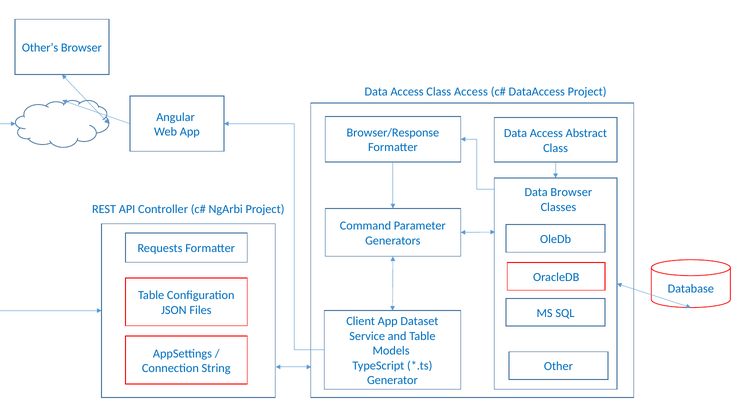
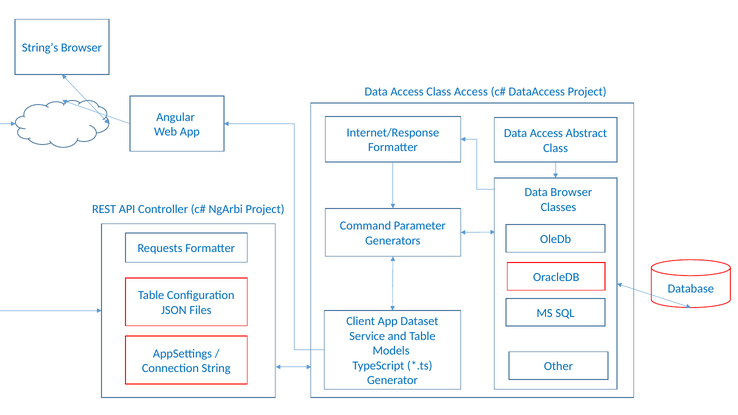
Other’s: Other’s -> String’s
Browser/Response: Browser/Response -> Internet/Response
